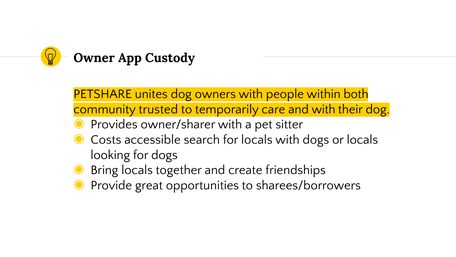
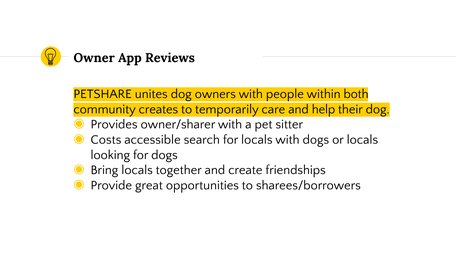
Custody: Custody -> Reviews
trusted: trusted -> creates
and with: with -> help
